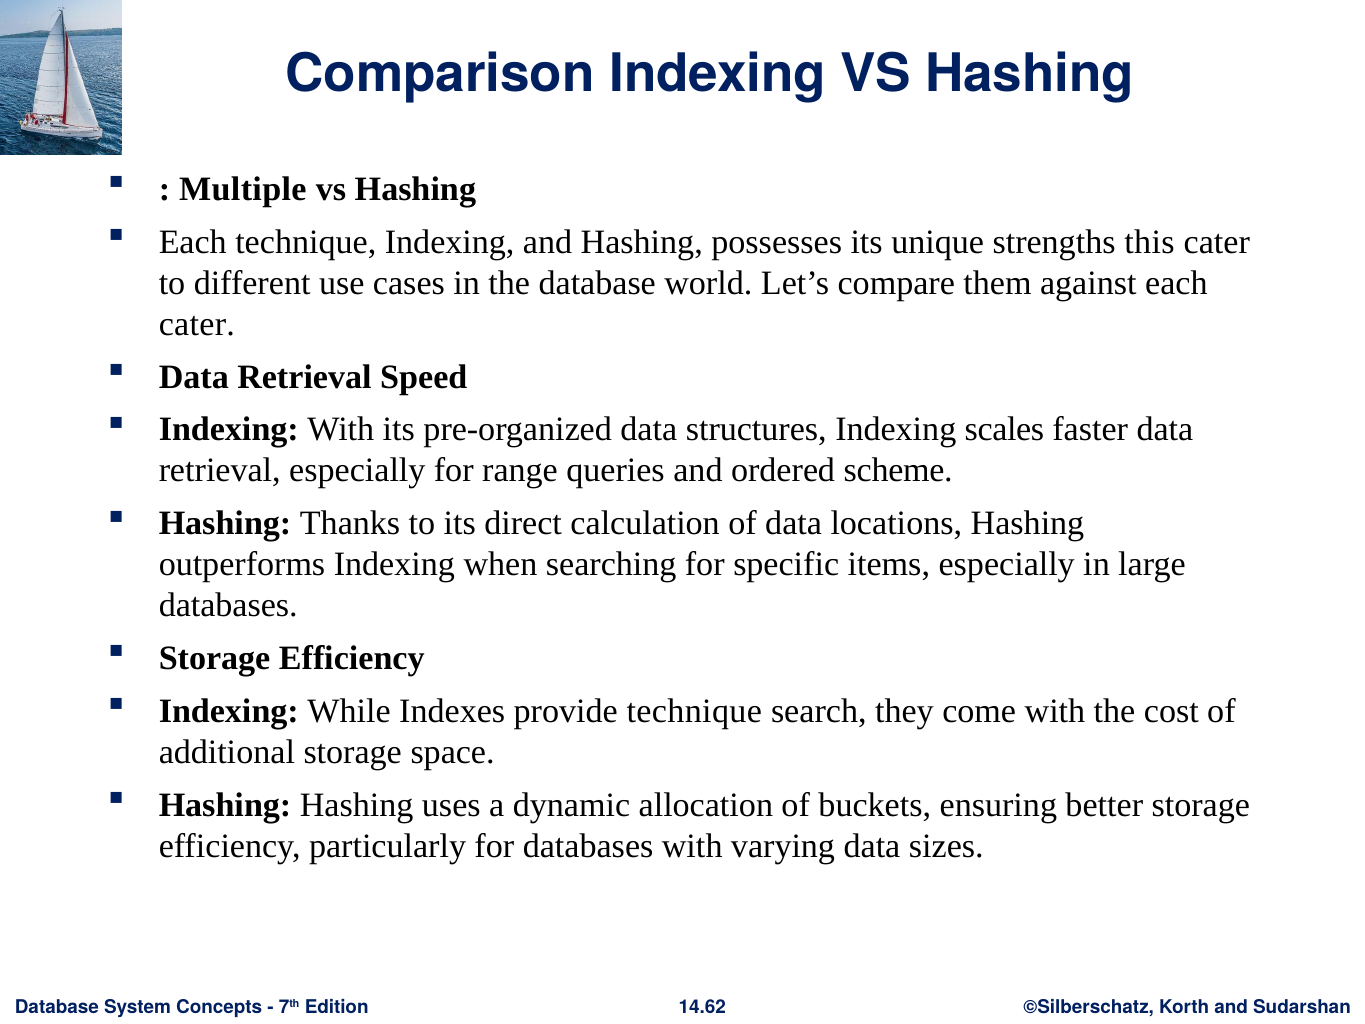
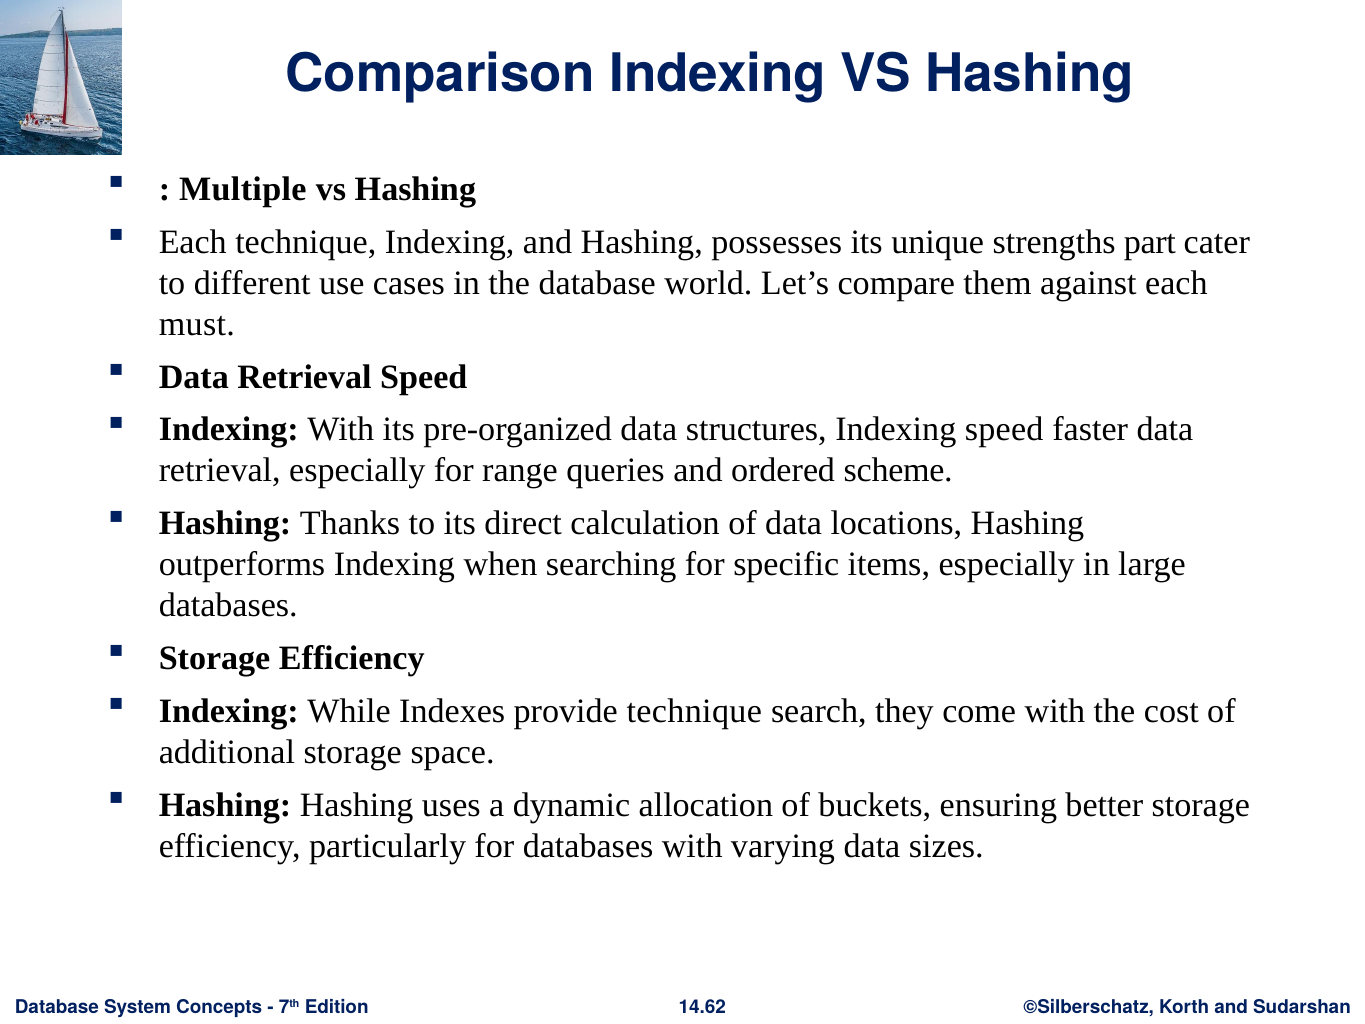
this: this -> part
cater at (197, 324): cater -> must
Indexing scales: scales -> speed
